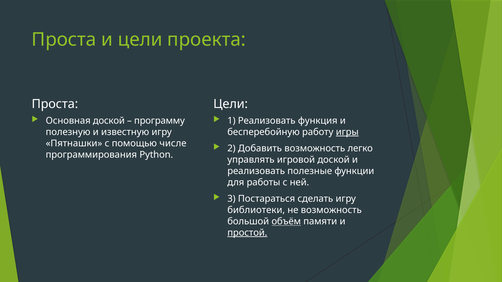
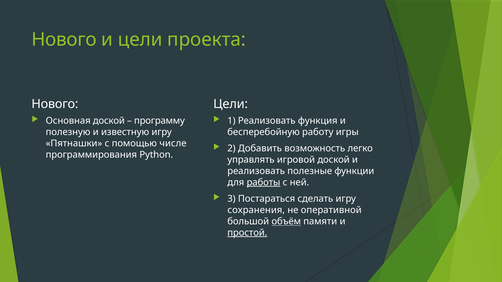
Проста at (64, 40): Проста -> Нового
Проста at (55, 104): Проста -> Нового
игры underline: present -> none
работы underline: none -> present
библиотеки: библиотеки -> сохранения
не возможность: возможность -> оперативной
